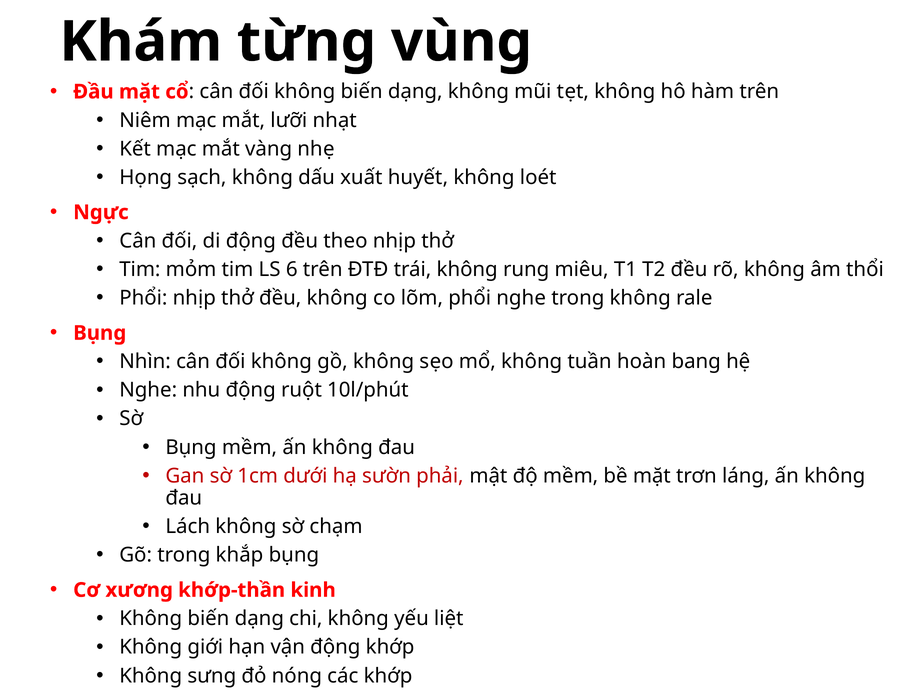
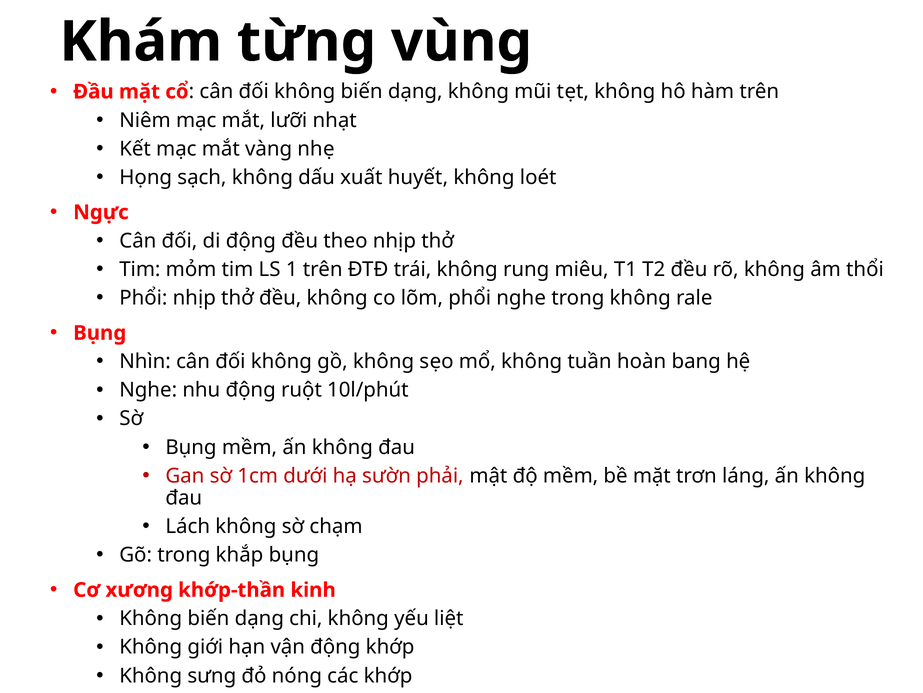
6: 6 -> 1
